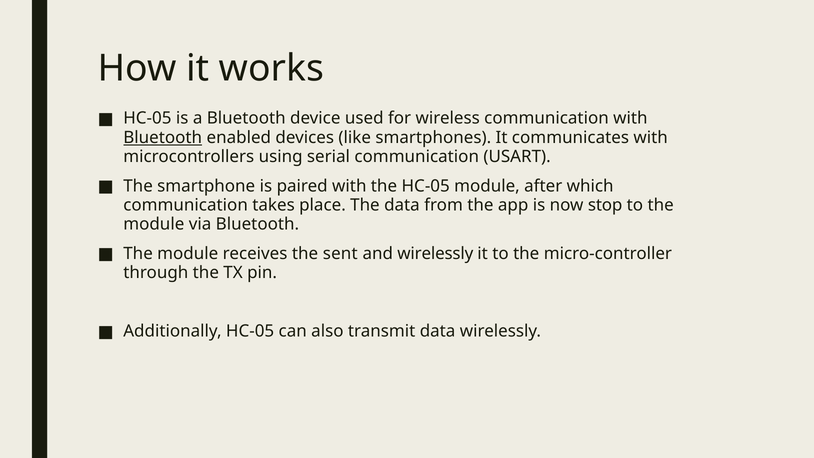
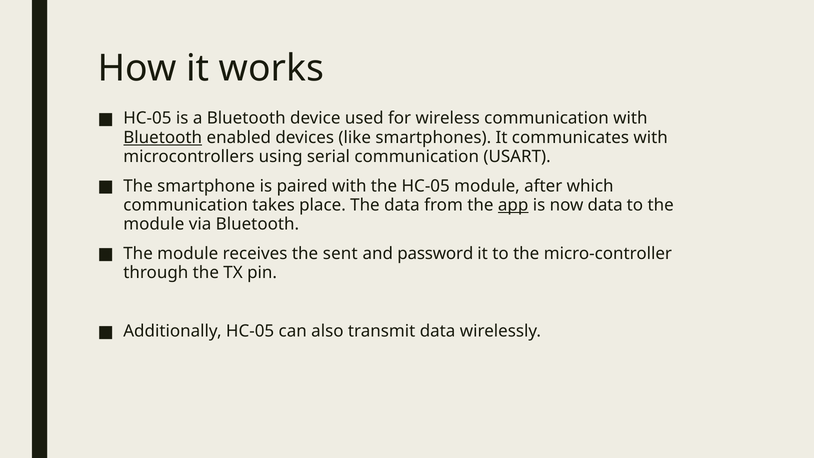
app underline: none -> present
now stop: stop -> data
and wirelessly: wirelessly -> password
